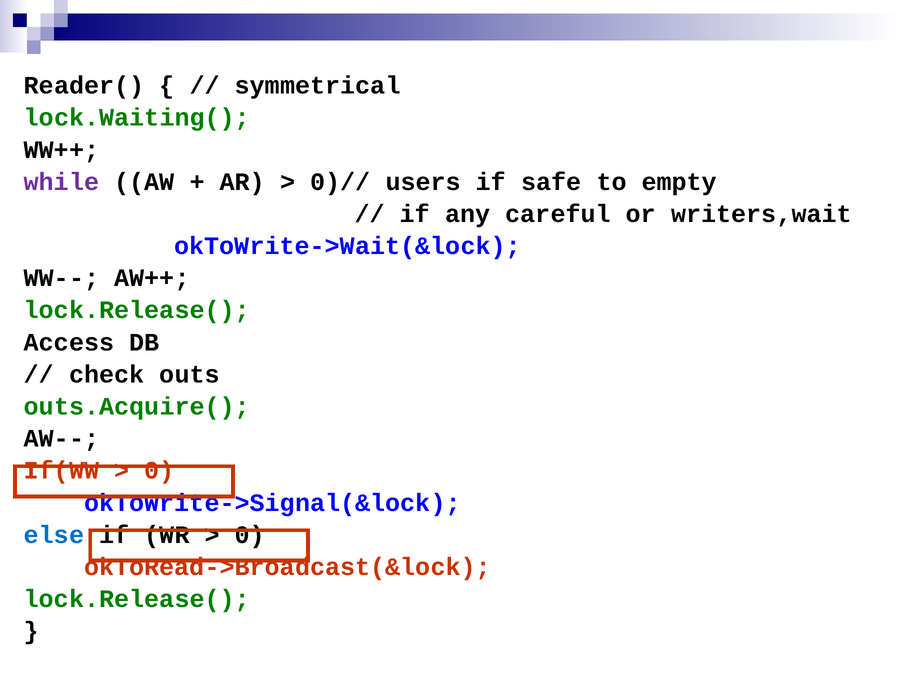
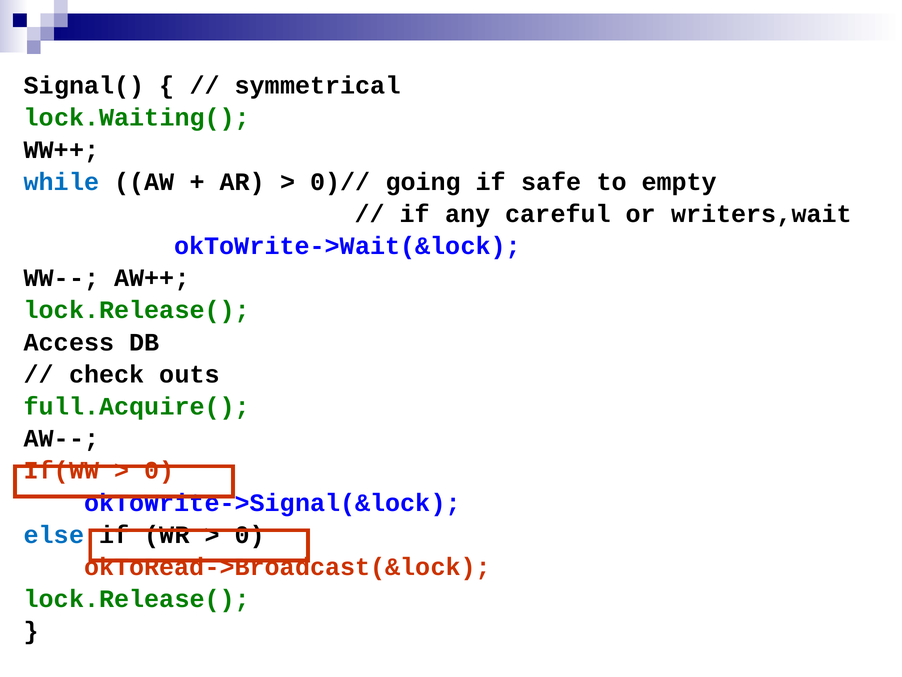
Reader(: Reader( -> Signal(
while colour: purple -> blue
users: users -> going
outs.Acquire(: outs.Acquire( -> full.Acquire(
